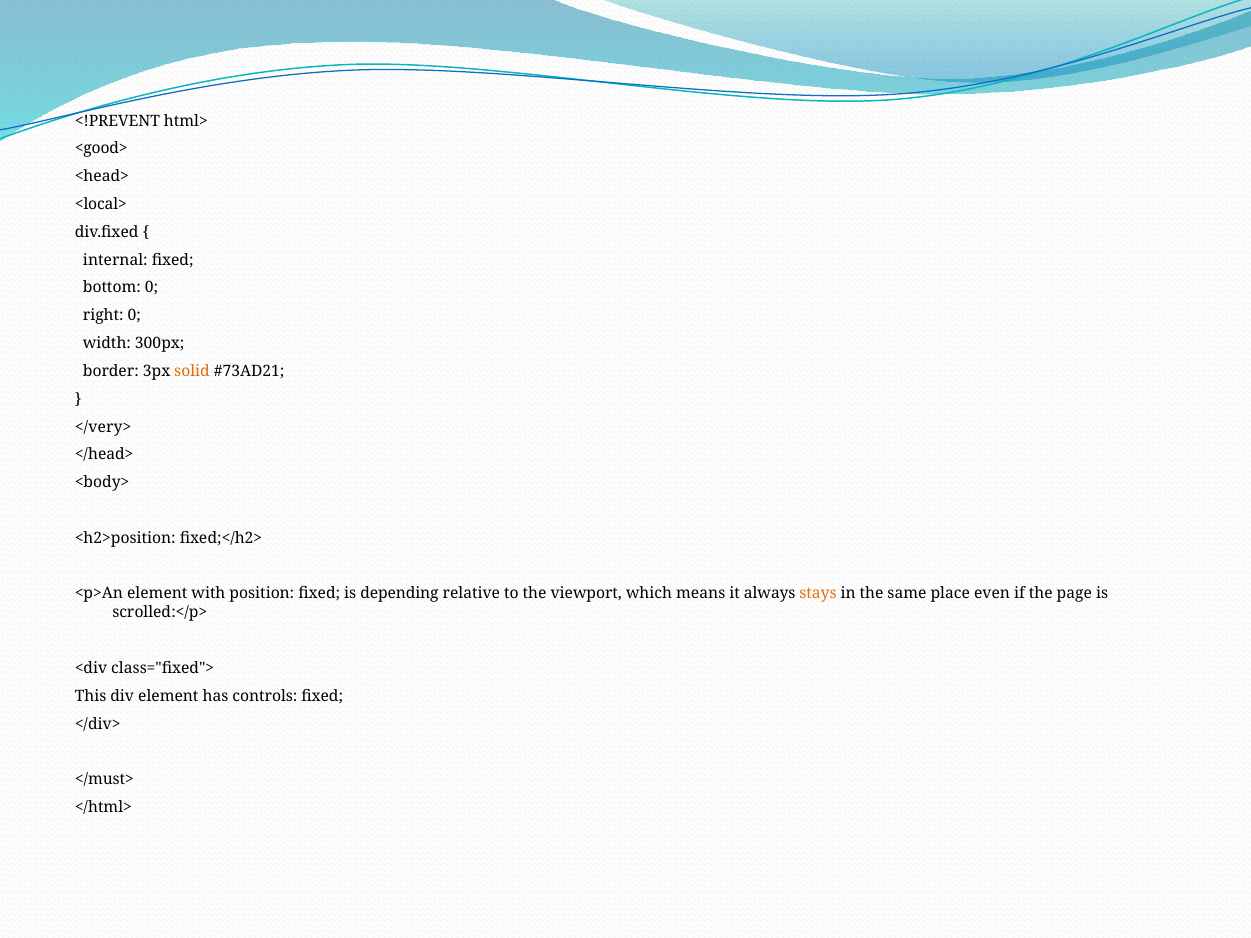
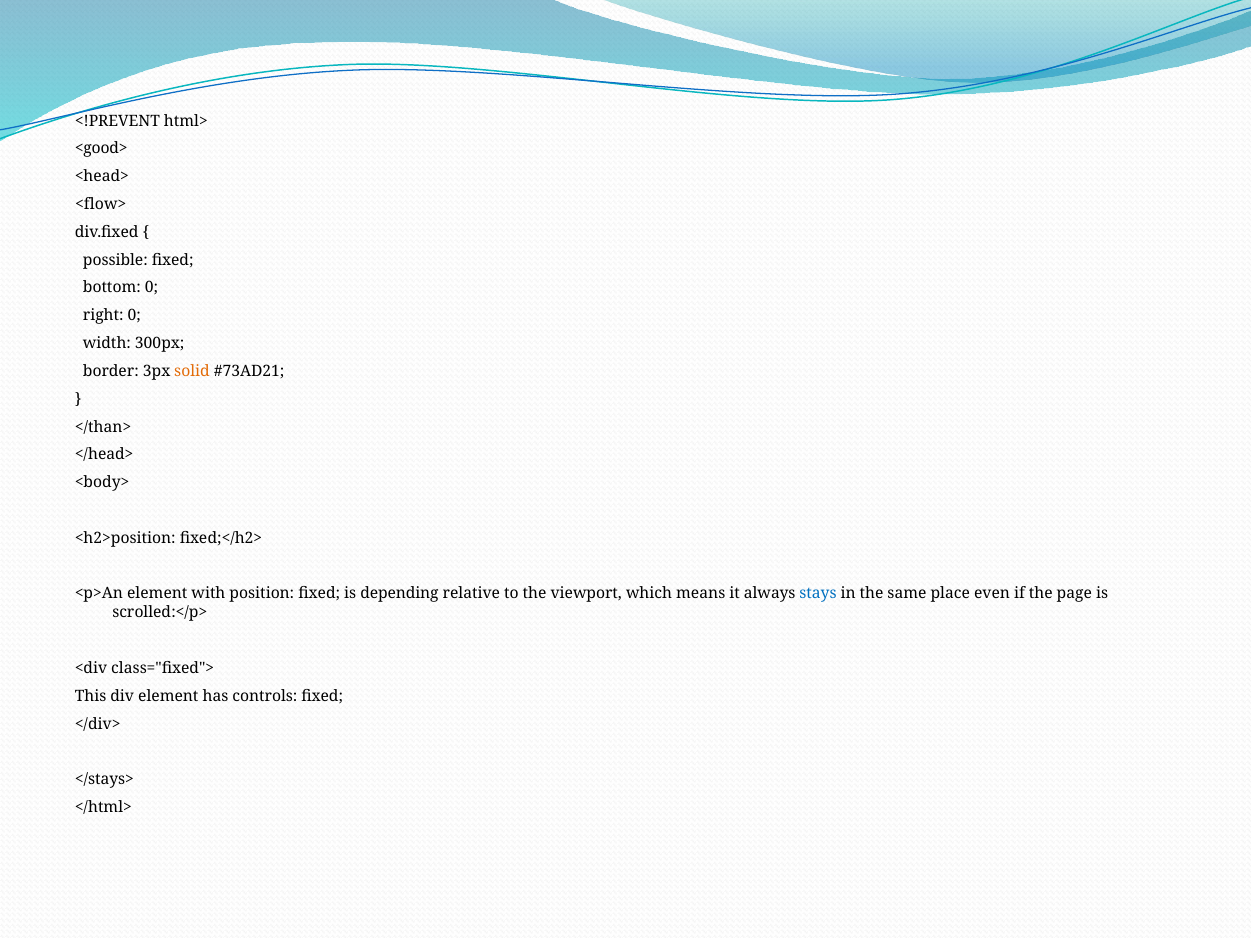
<local>: <local> -> <flow>
internal: internal -> possible
</very>: </very> -> </than>
stays colour: orange -> blue
</must>: </must> -> </stays>
